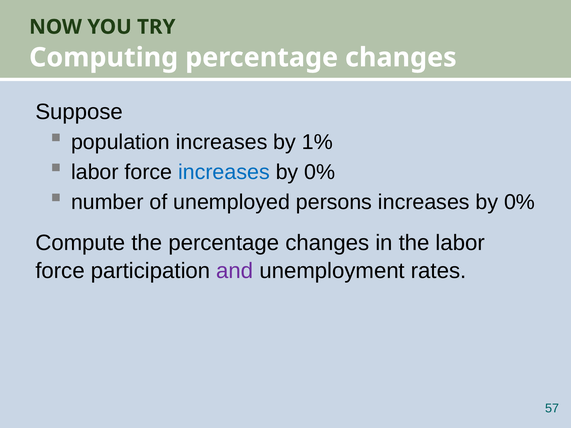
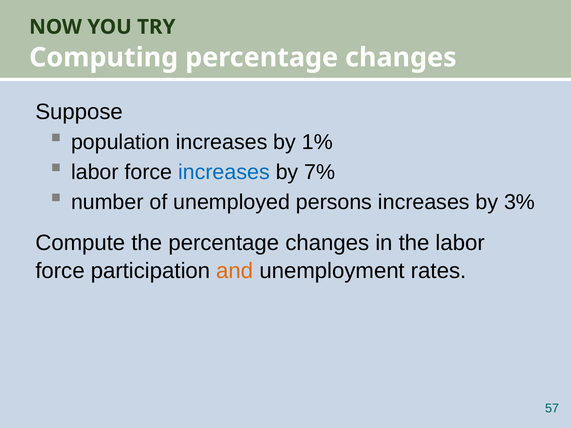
0% at (320, 172): 0% -> 7%
persons increases by 0%: 0% -> 3%
and colour: purple -> orange
